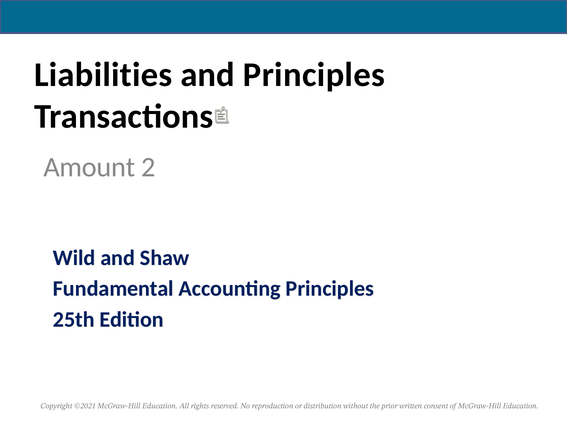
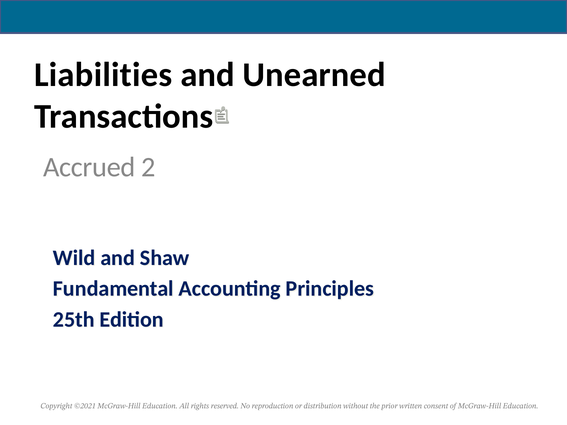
and Principles: Principles -> Unearned
Amount: Amount -> Accrued
